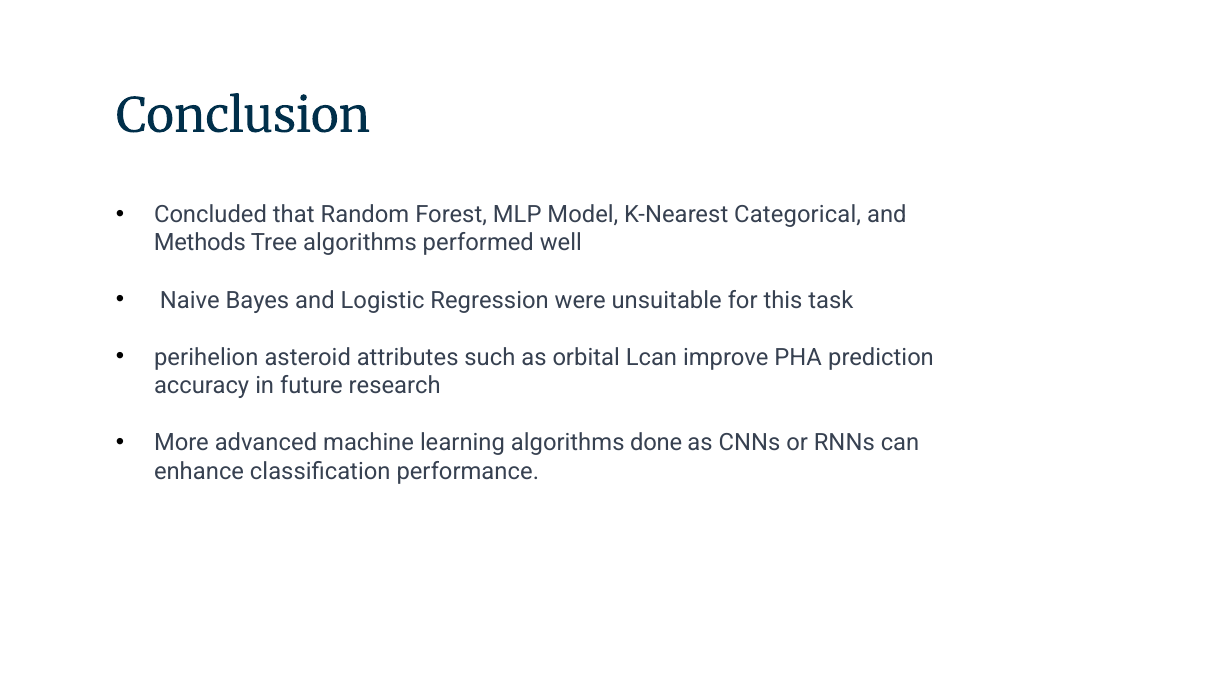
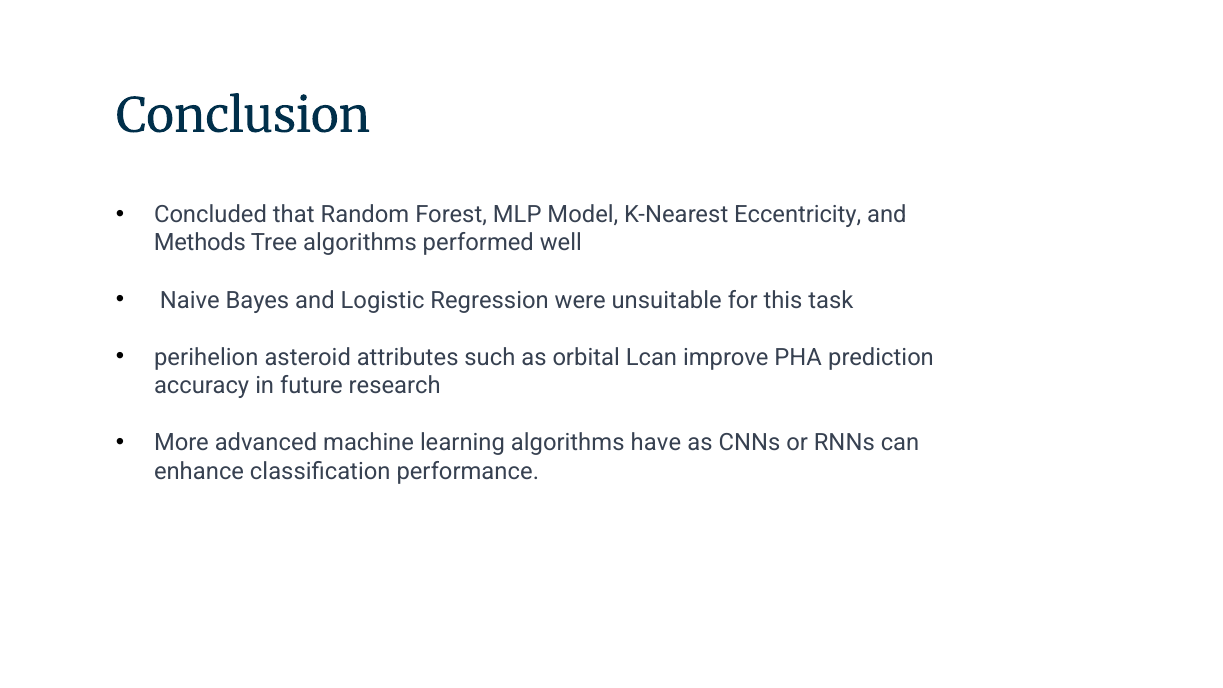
Categorical: Categorical -> Eccentricity
done: done -> have
